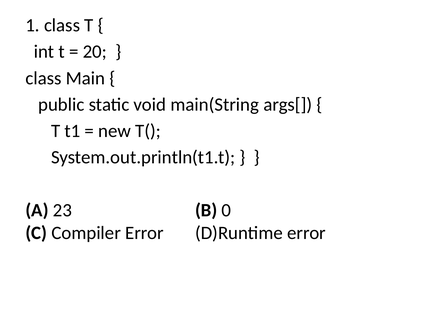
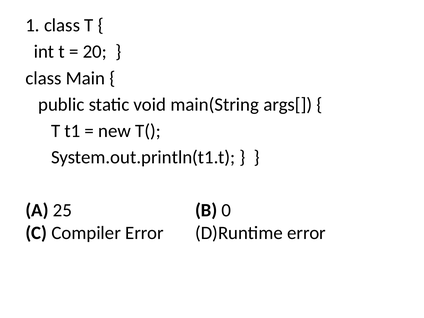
23: 23 -> 25
